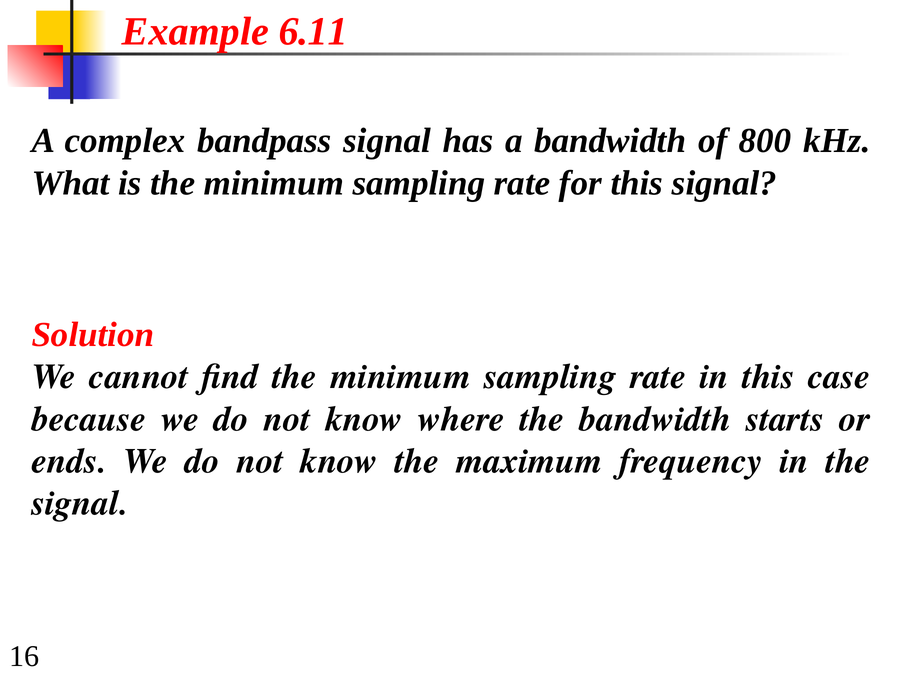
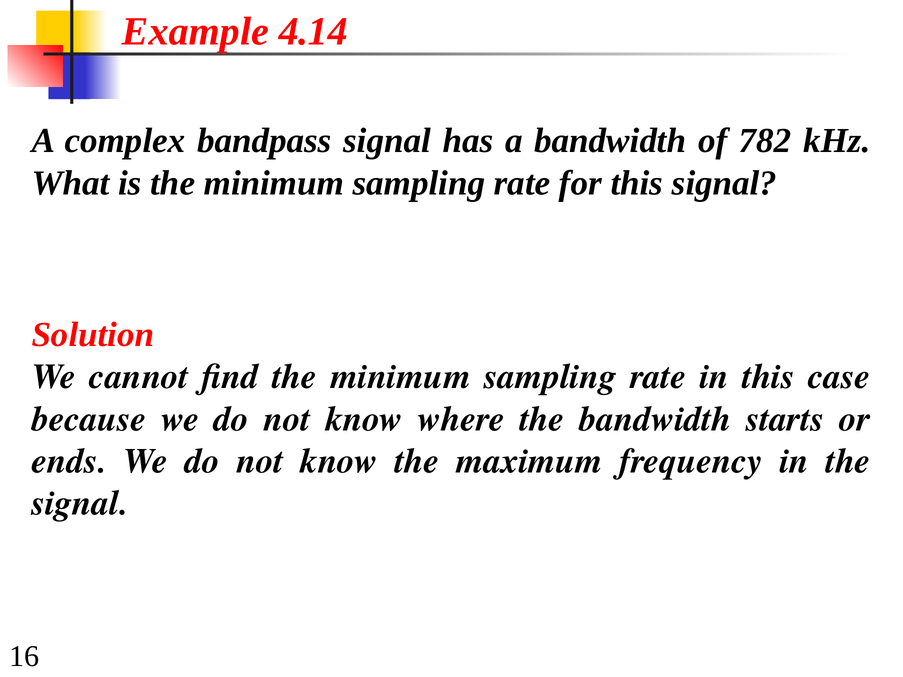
6.11: 6.11 -> 4.14
800: 800 -> 782
